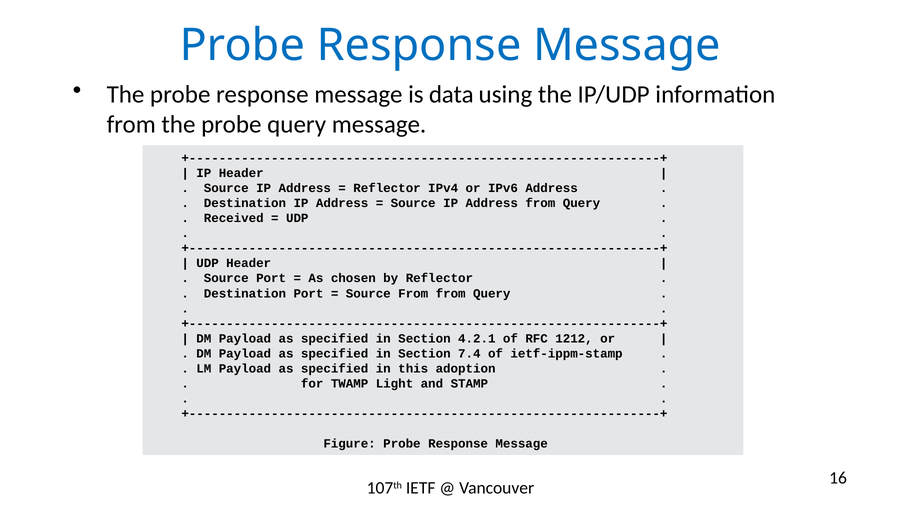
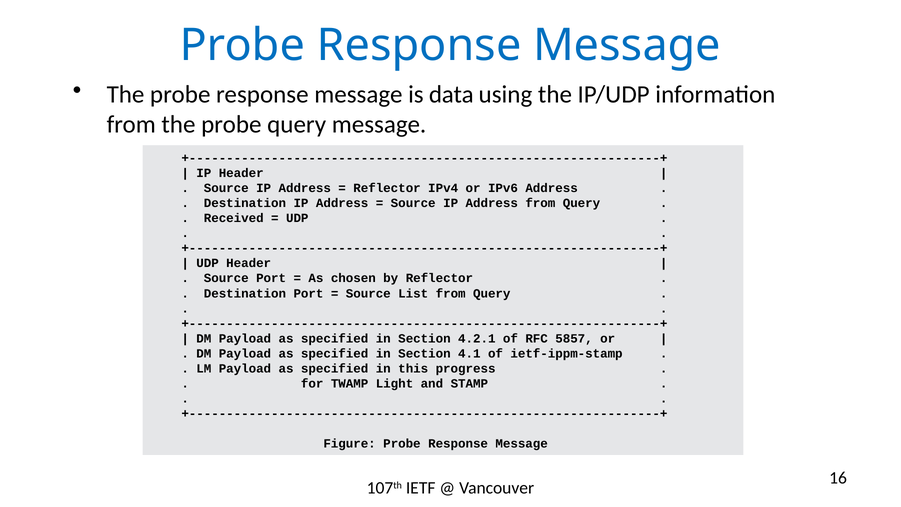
Source From: From -> List
1212: 1212 -> 5857
7.4: 7.4 -> 4.1
adoption: adoption -> progress
